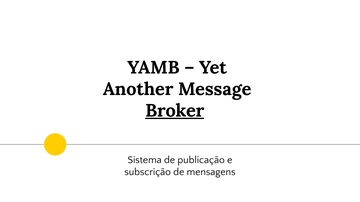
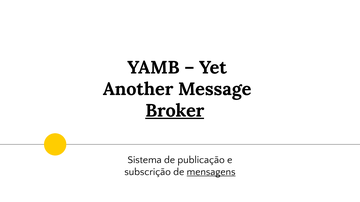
mensagens underline: none -> present
